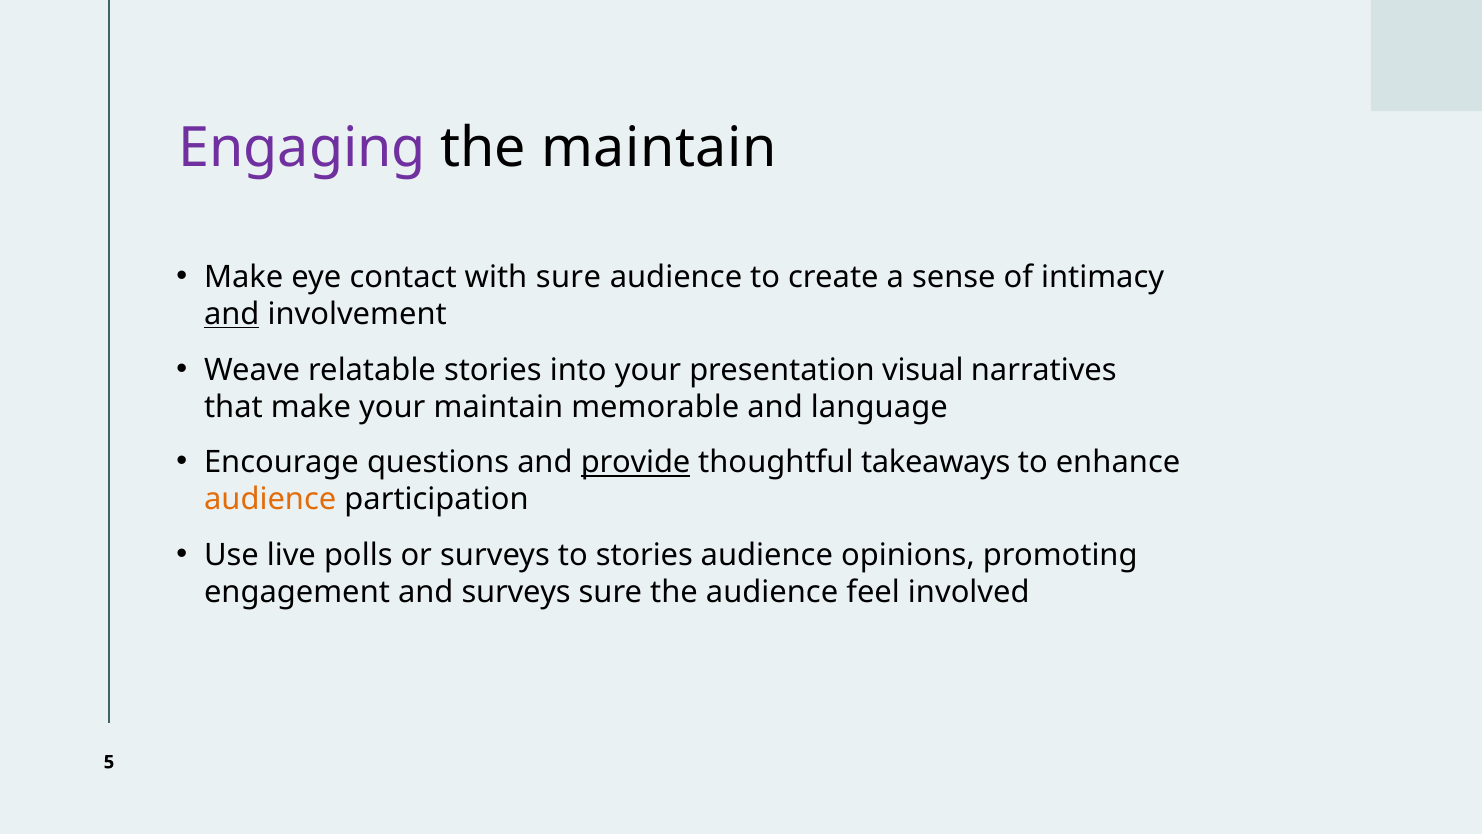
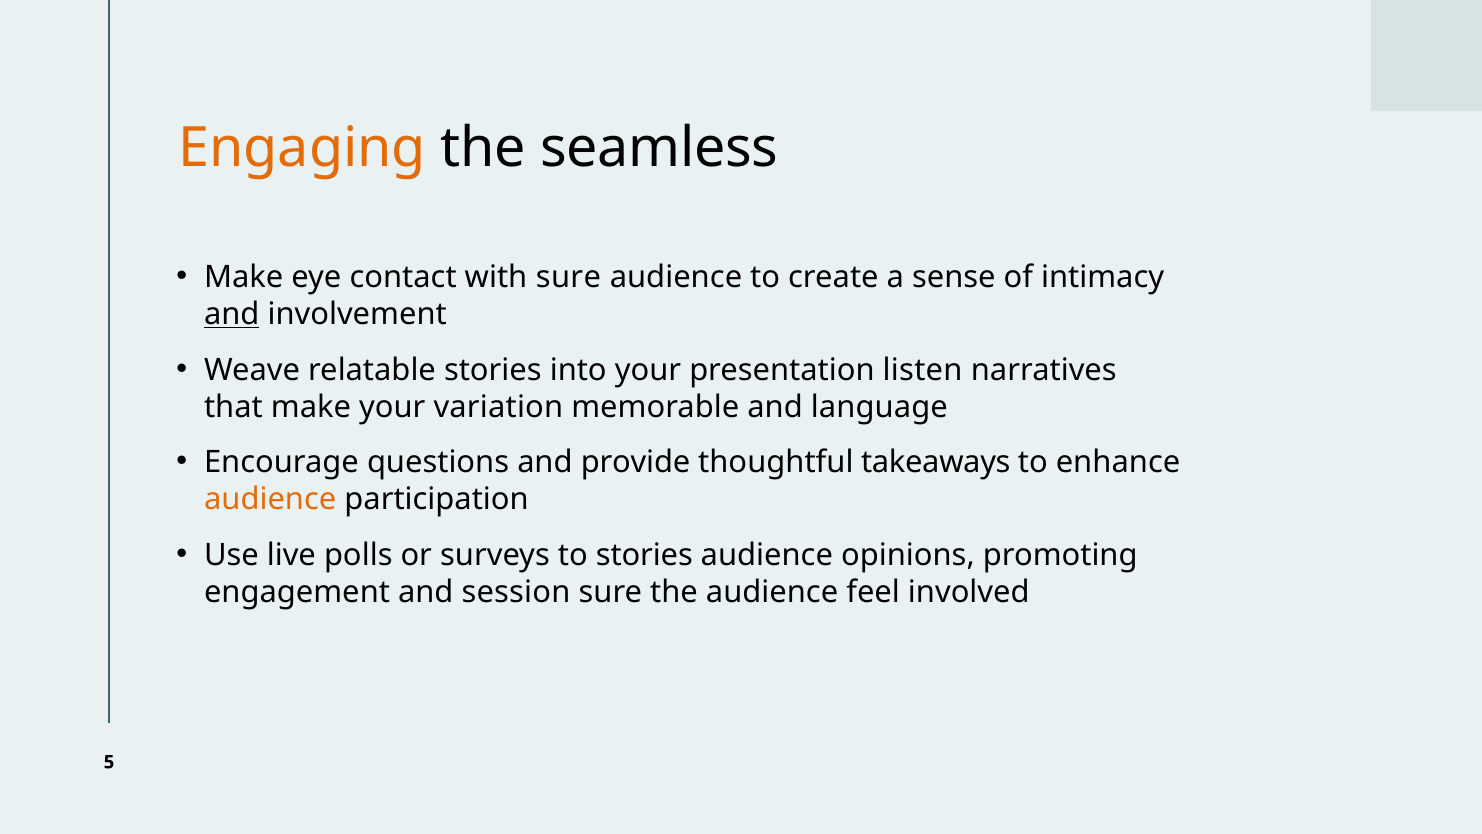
Engaging colour: purple -> orange
the maintain: maintain -> seamless
visual: visual -> listen
your maintain: maintain -> variation
provide underline: present -> none
and surveys: surveys -> session
